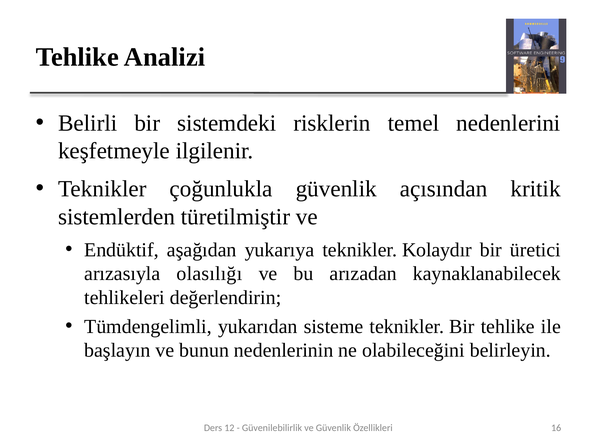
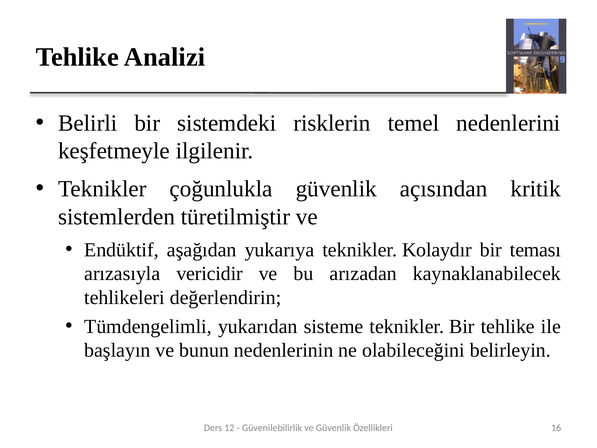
üretici: üretici -> teması
olasılığı: olasılığı -> vericidir
